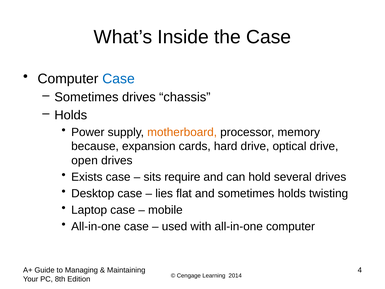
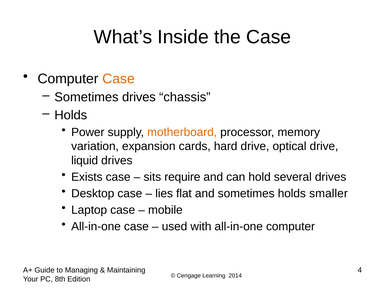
Case at (119, 79) colour: blue -> orange
because: because -> variation
open: open -> liquid
twisting: twisting -> smaller
